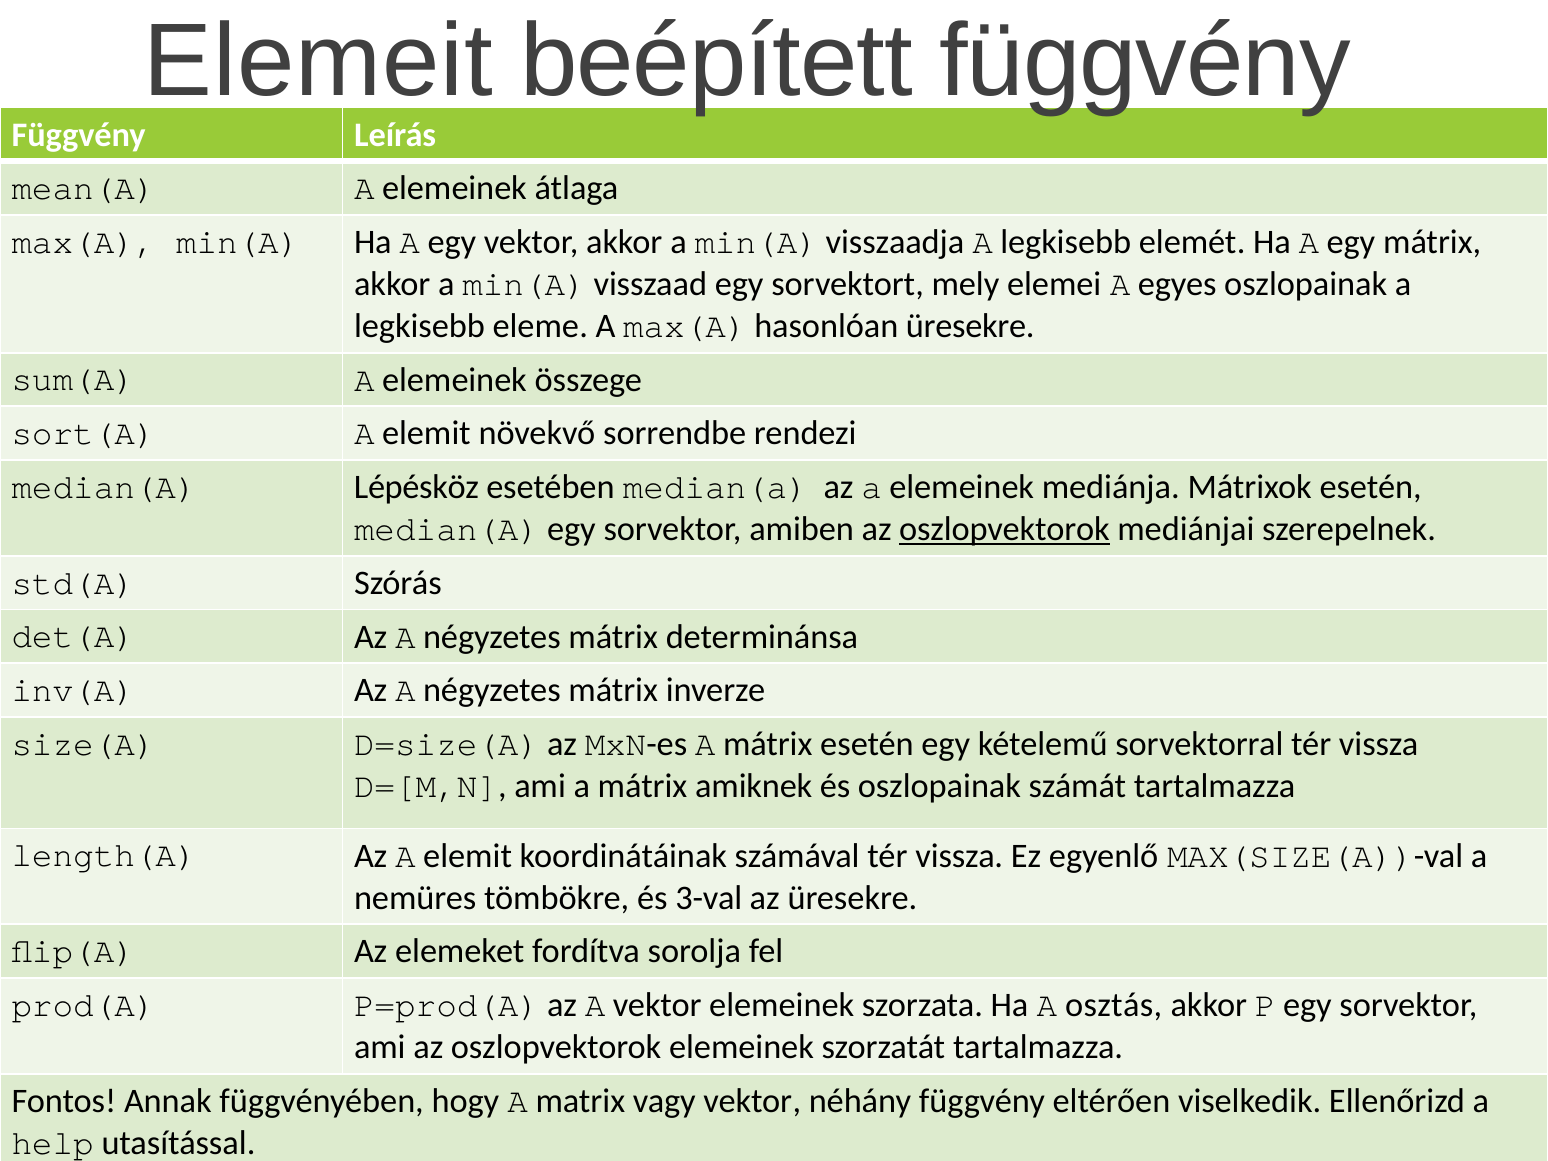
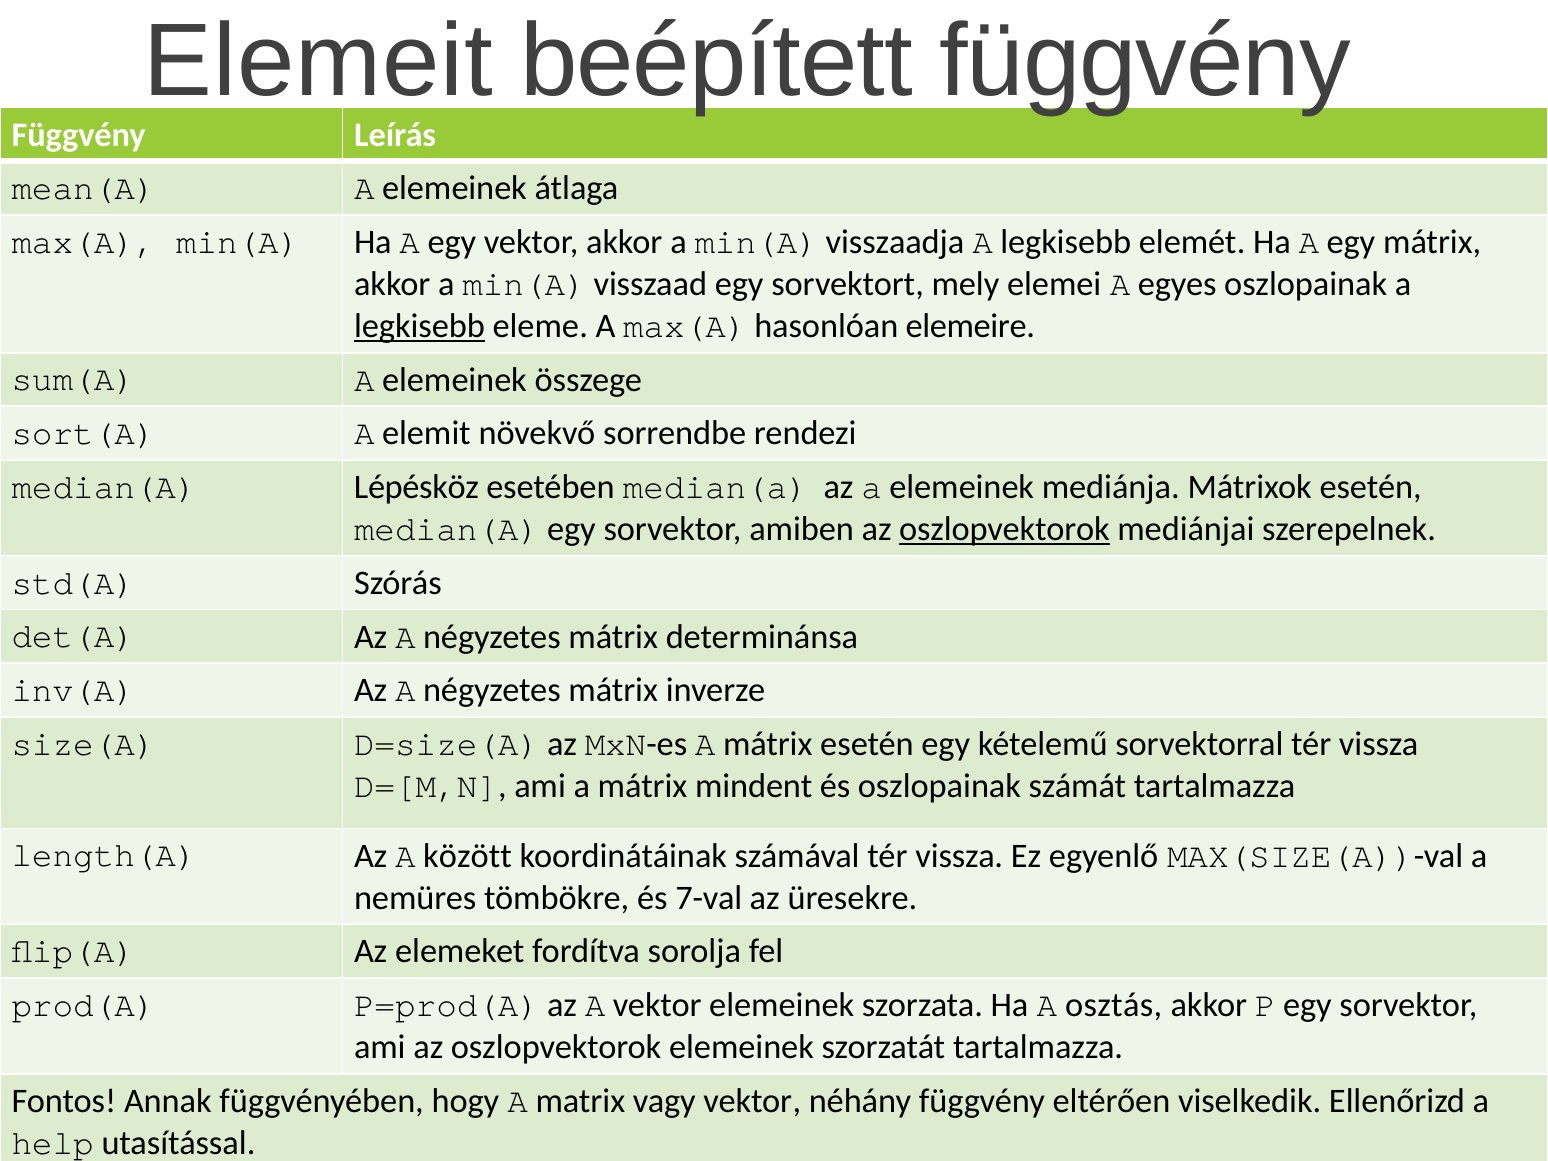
legkisebb at (420, 326) underline: none -> present
hasonlóan üresekre: üresekre -> elemeire
amiknek: amiknek -> mindent
Az A elemit: elemit -> között
3-val: 3-val -> 7-val
